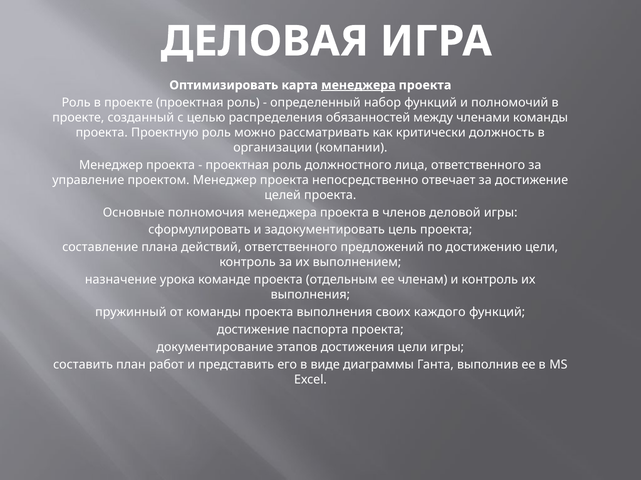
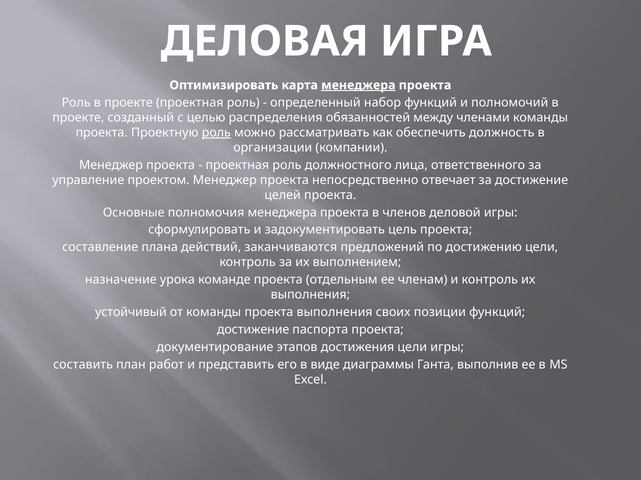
роль at (216, 133) underline: none -> present
критически: критически -> обеспечить
действий ответственного: ответственного -> заканчиваются
пружинный: пружинный -> устойчивый
каждого: каждого -> позиции
